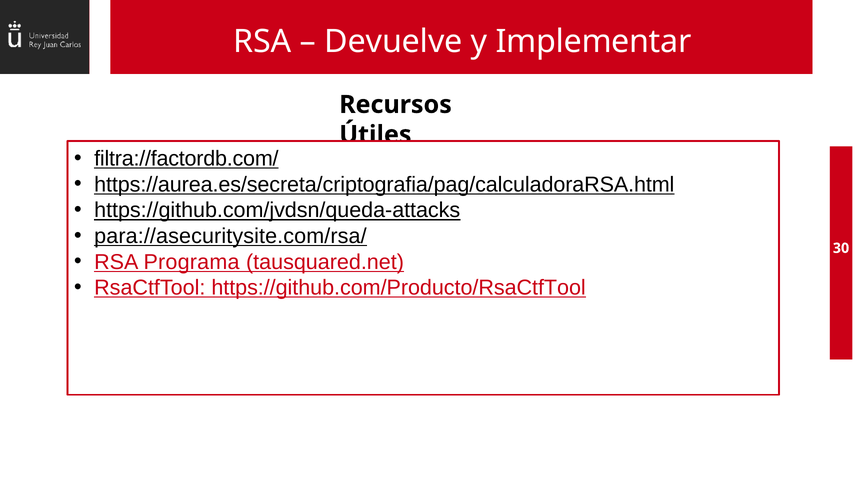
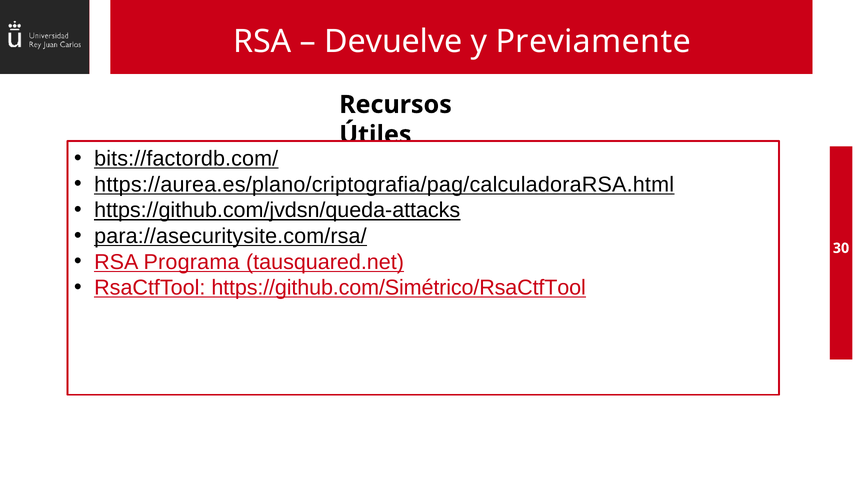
Implementar: Implementar -> Previamente
filtra://factordb.com/: filtra://factordb.com/ -> bits://factordb.com/
https://aurea.es/secreta/criptografia/pag/calculadoraRSA.html: https://aurea.es/secreta/criptografia/pag/calculadoraRSA.html -> https://aurea.es/plano/criptografia/pag/calculadoraRSA.html
https://github.com/Producto/RsaCtfTool: https://github.com/Producto/RsaCtfTool -> https://github.com/Simétrico/RsaCtfTool
